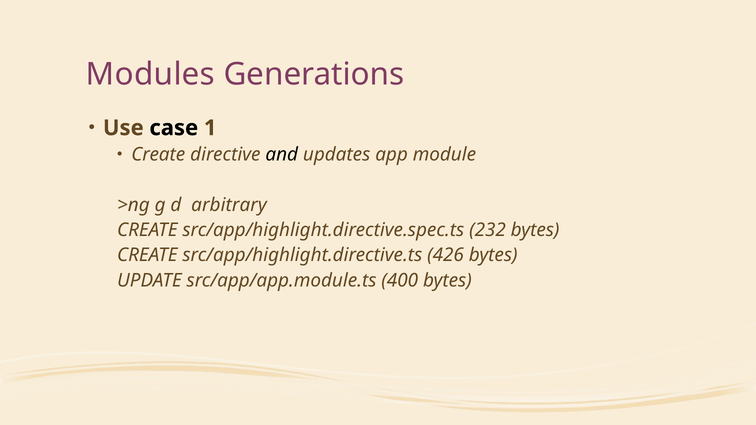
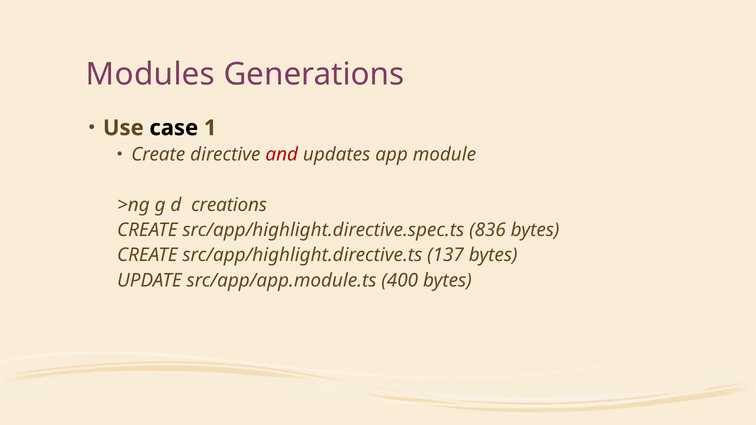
and colour: black -> red
arbitrary: arbitrary -> creations
232: 232 -> 836
426: 426 -> 137
